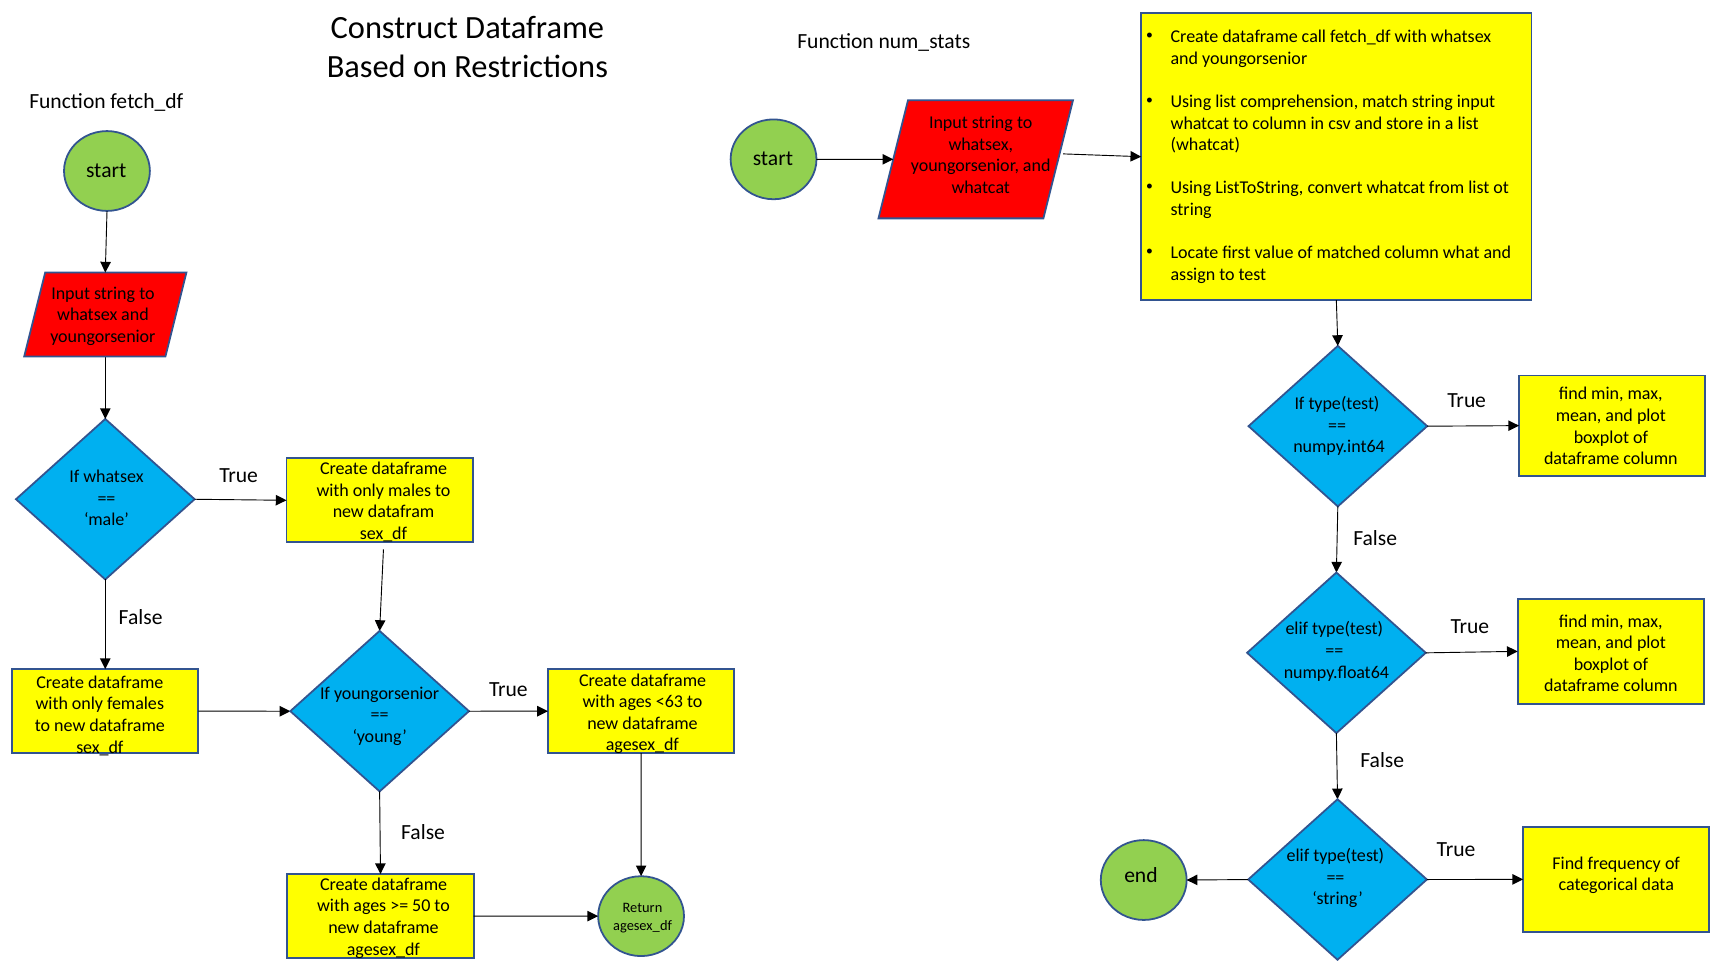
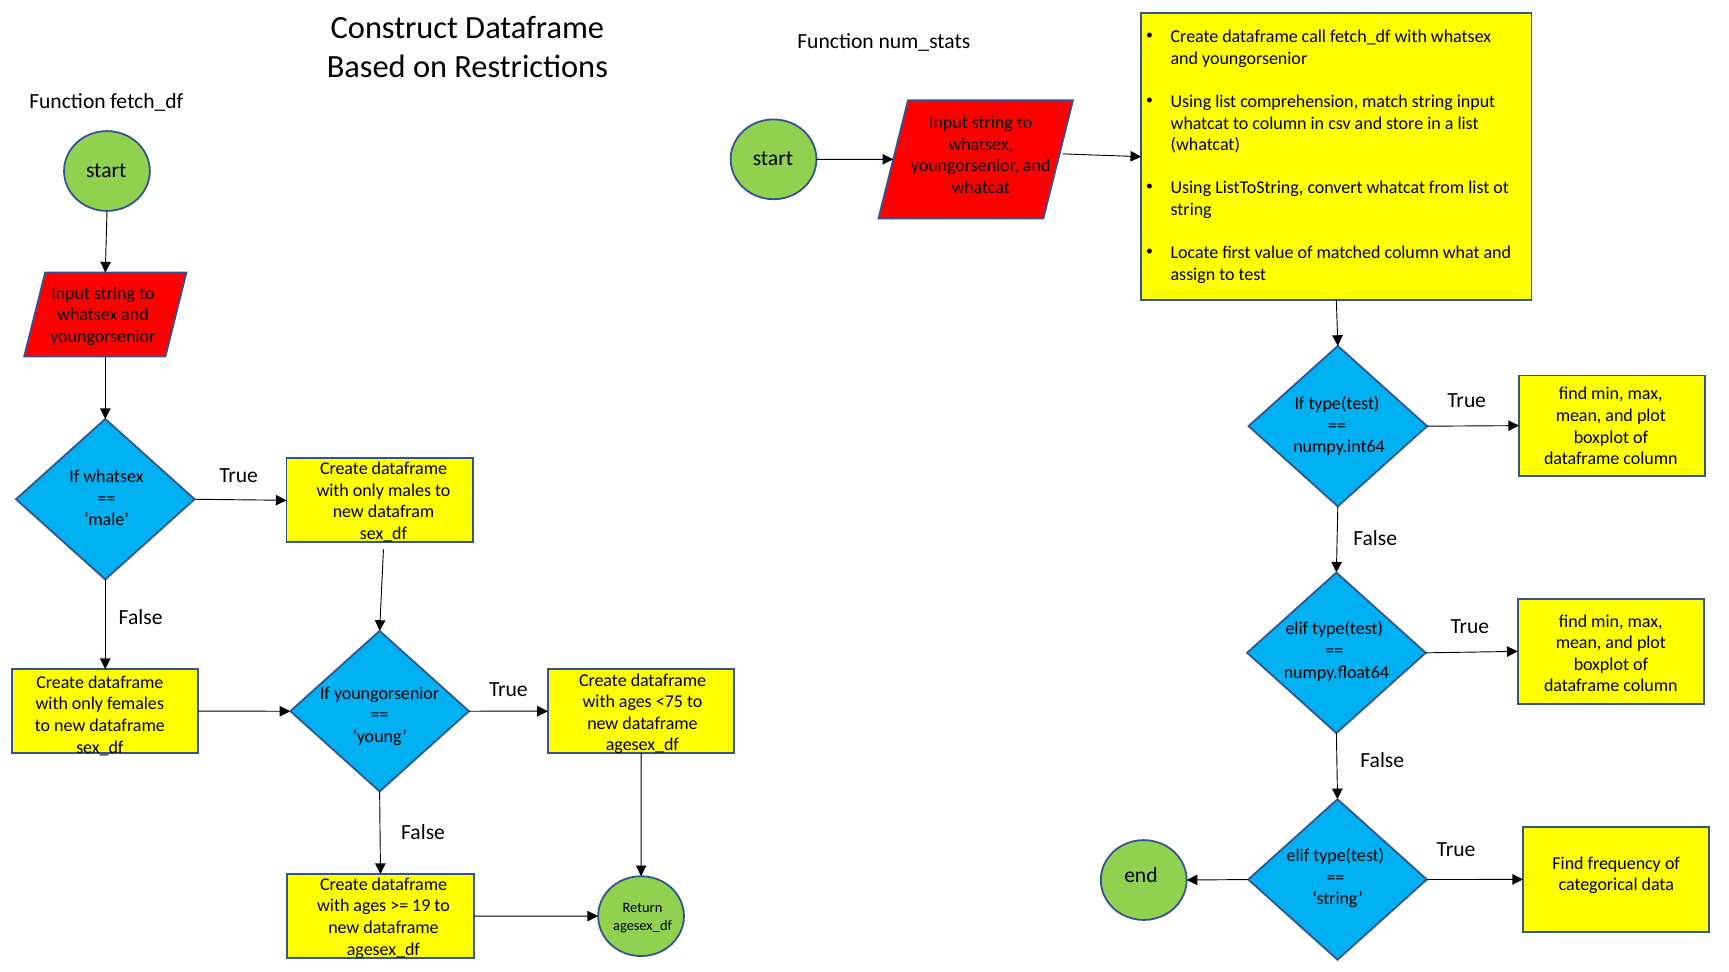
<63: <63 -> <75
50: 50 -> 19
